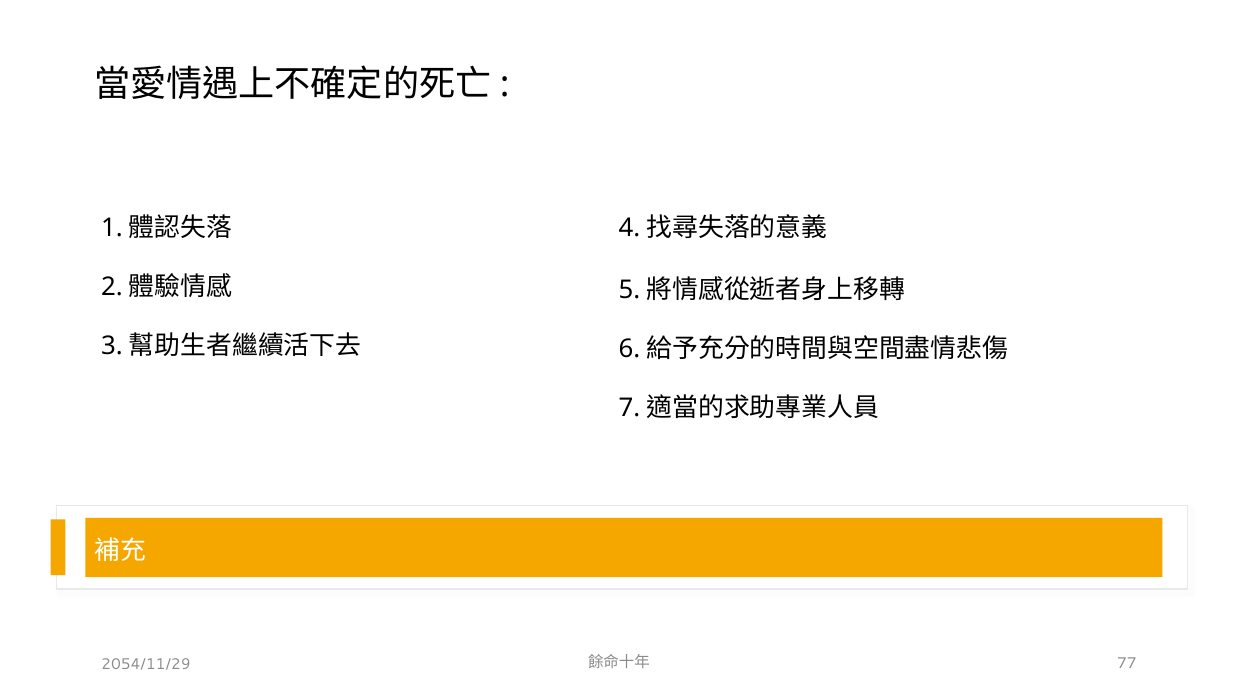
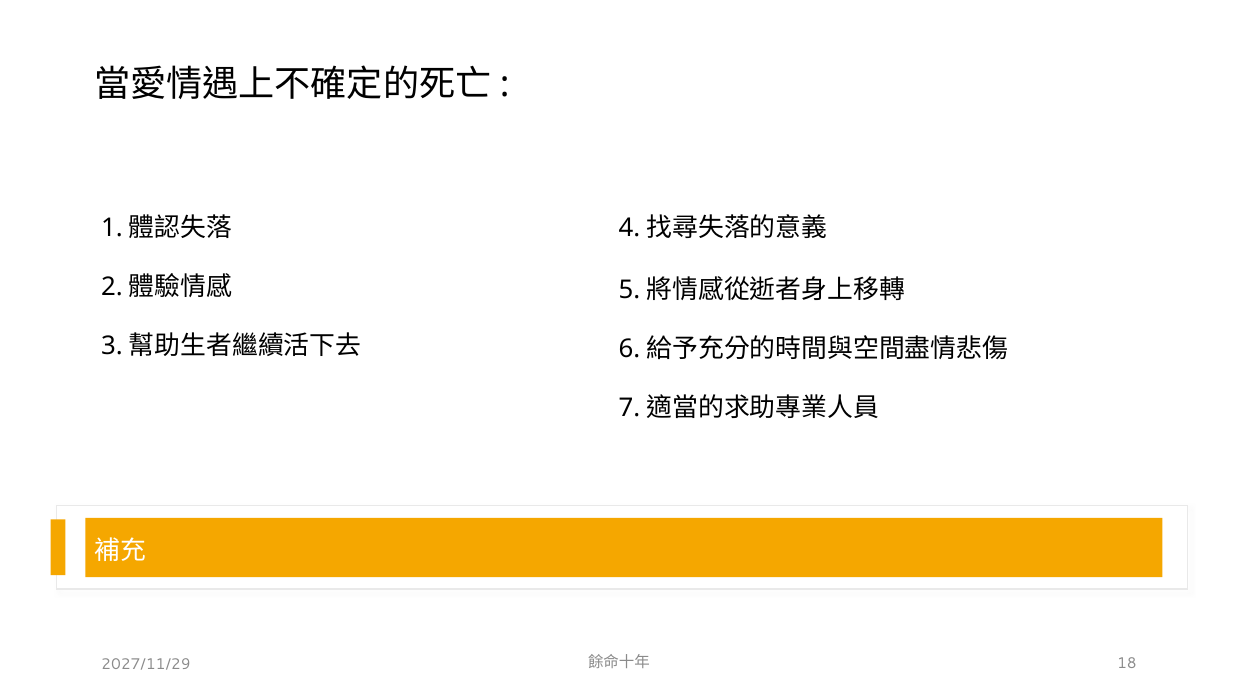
77: 77 -> 18
2054/11/29: 2054/11/29 -> 2027/11/29
